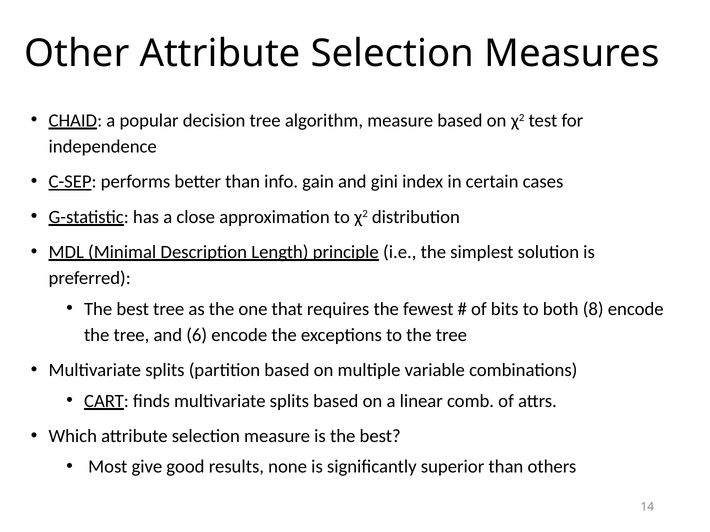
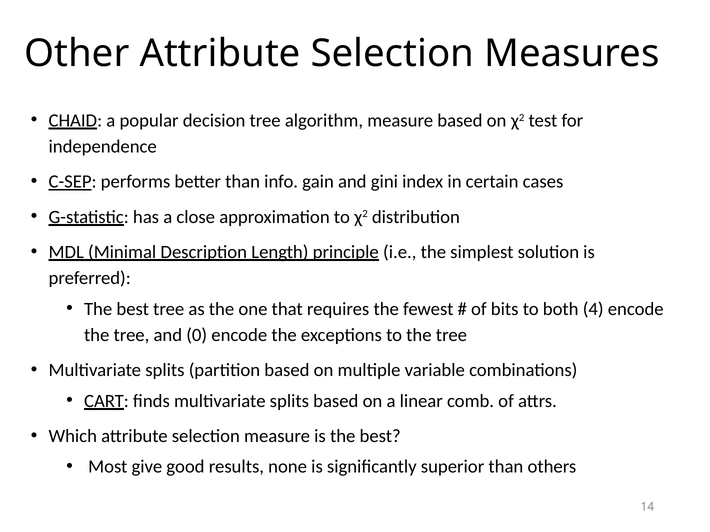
8: 8 -> 4
6: 6 -> 0
